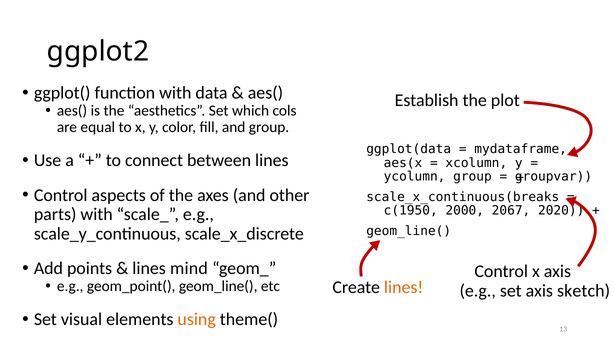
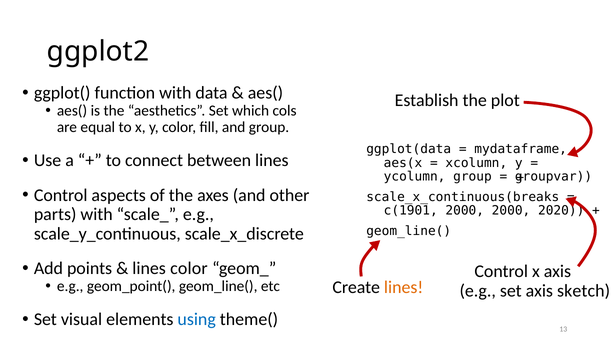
c(1950: c(1950 -> c(1901
2000 2067: 2067 -> 2000
lines mind: mind -> color
using colour: orange -> blue
